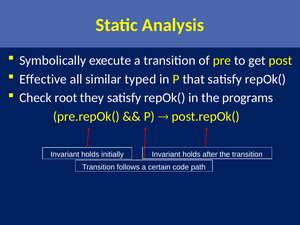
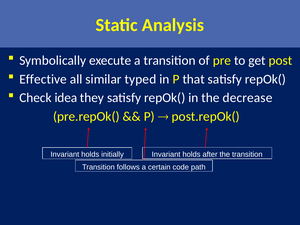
root: root -> idea
programs: programs -> decrease
